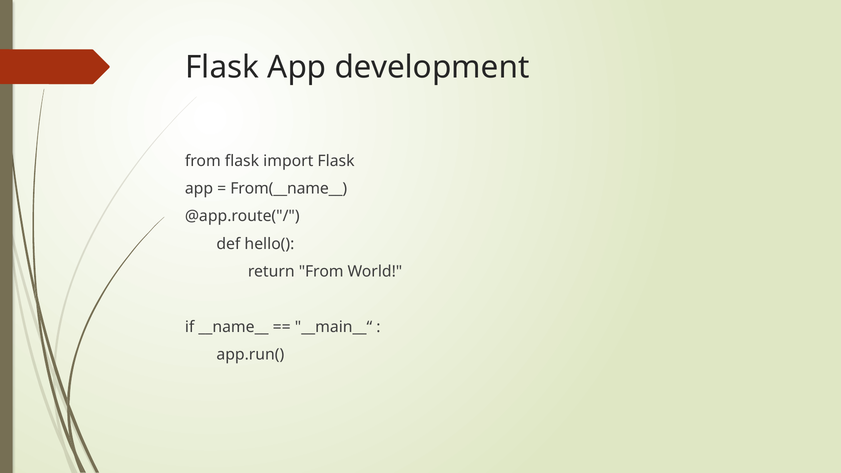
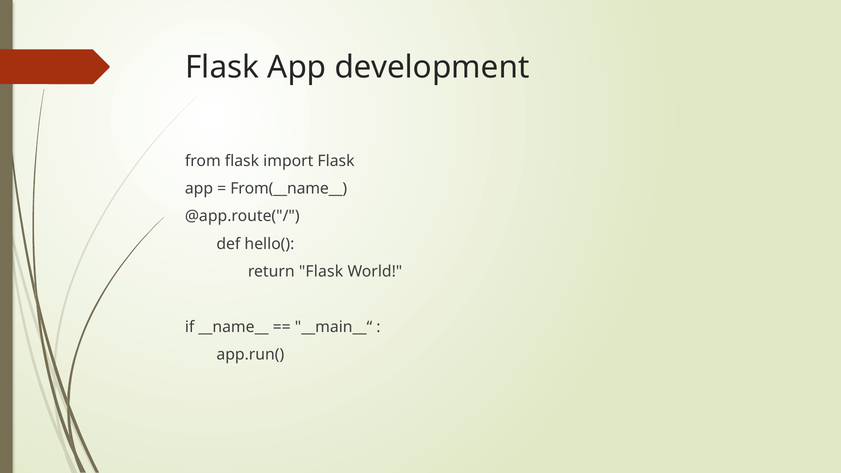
return From: From -> Flask
